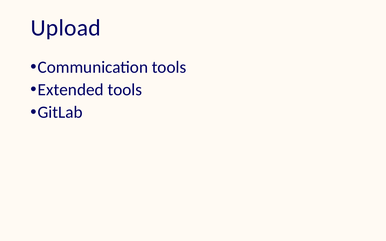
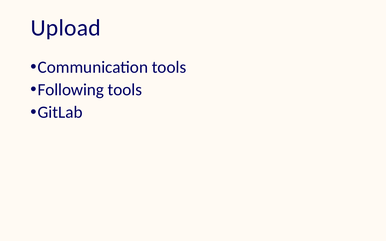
Extended: Extended -> Following
